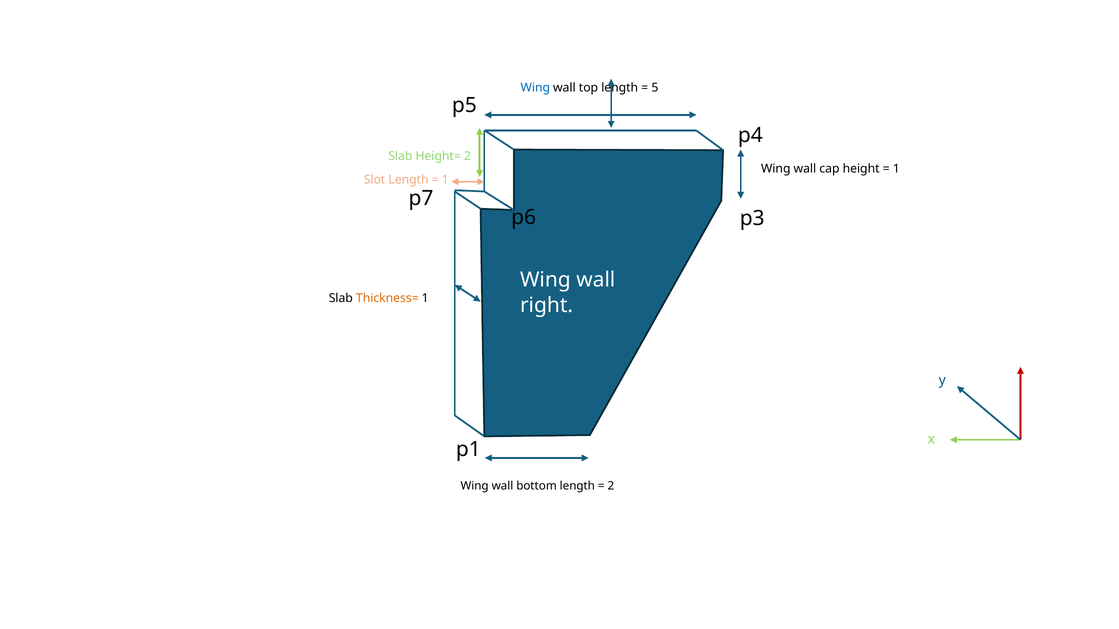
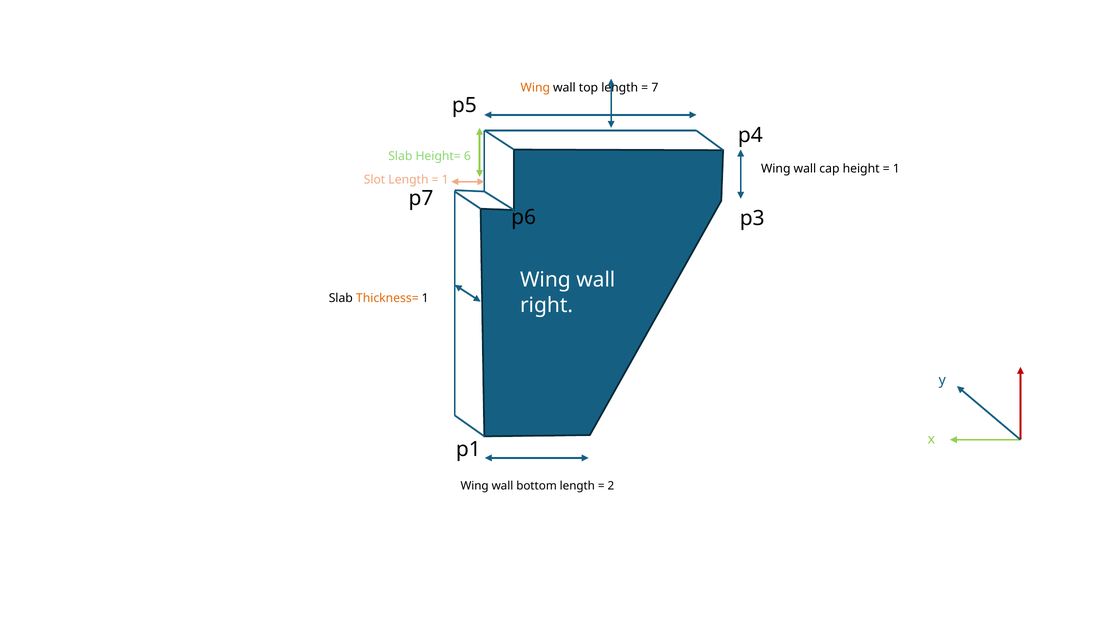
Wing at (535, 88) colour: blue -> orange
5: 5 -> 7
Height= 2: 2 -> 6
